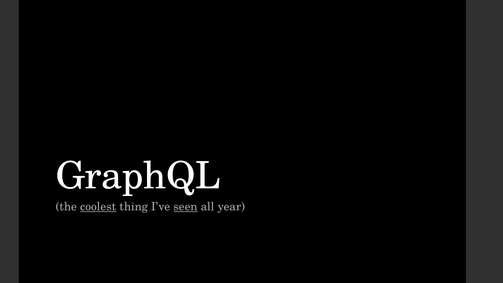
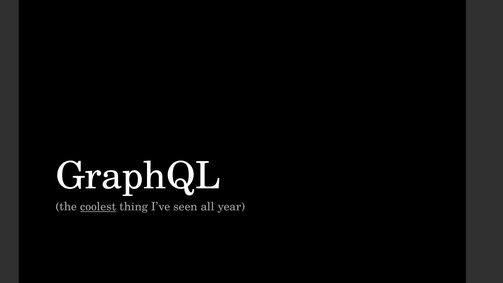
seen underline: present -> none
